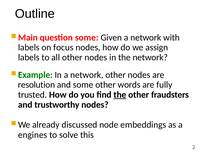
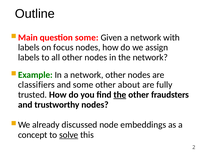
resolution: resolution -> classifiers
words: words -> about
engines: engines -> concept
solve underline: none -> present
